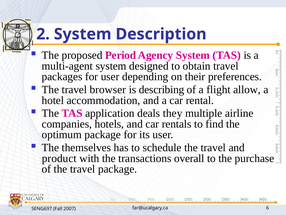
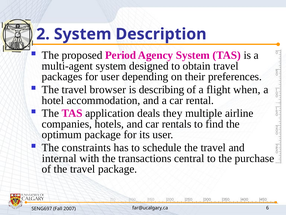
allow: allow -> when
themselves: themselves -> constraints
product: product -> internal
overall: overall -> central
